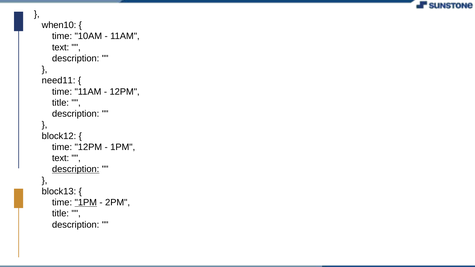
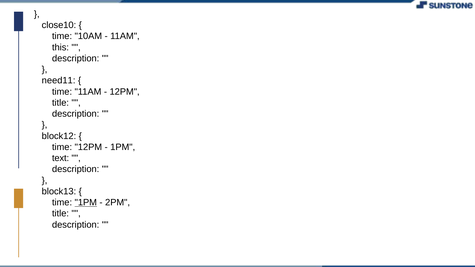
when10: when10 -> close10
text at (61, 47): text -> this
description at (76, 169) underline: present -> none
